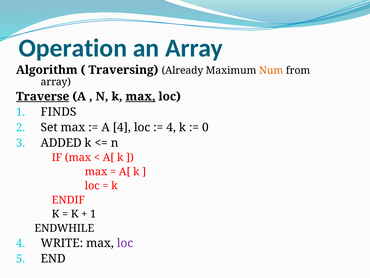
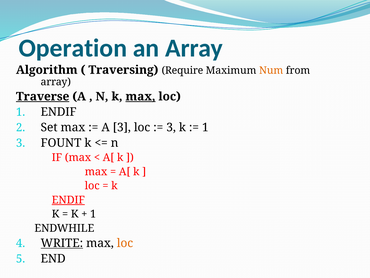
Already: Already -> Require
1 FINDS: FINDS -> ENDIF
A 4: 4 -> 3
4 at (171, 127): 4 -> 3
0 at (205, 127): 0 -> 1
ADDED: ADDED -> FOUNT
ENDIF at (68, 200) underline: none -> present
WRITE underline: none -> present
loc at (125, 243) colour: purple -> orange
